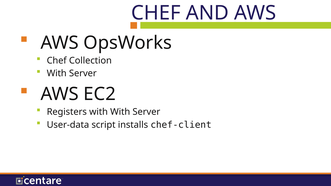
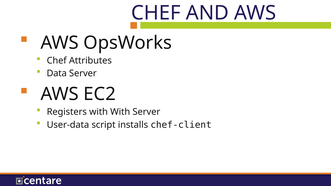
Collection: Collection -> Attributes
With at (57, 73): With -> Data
